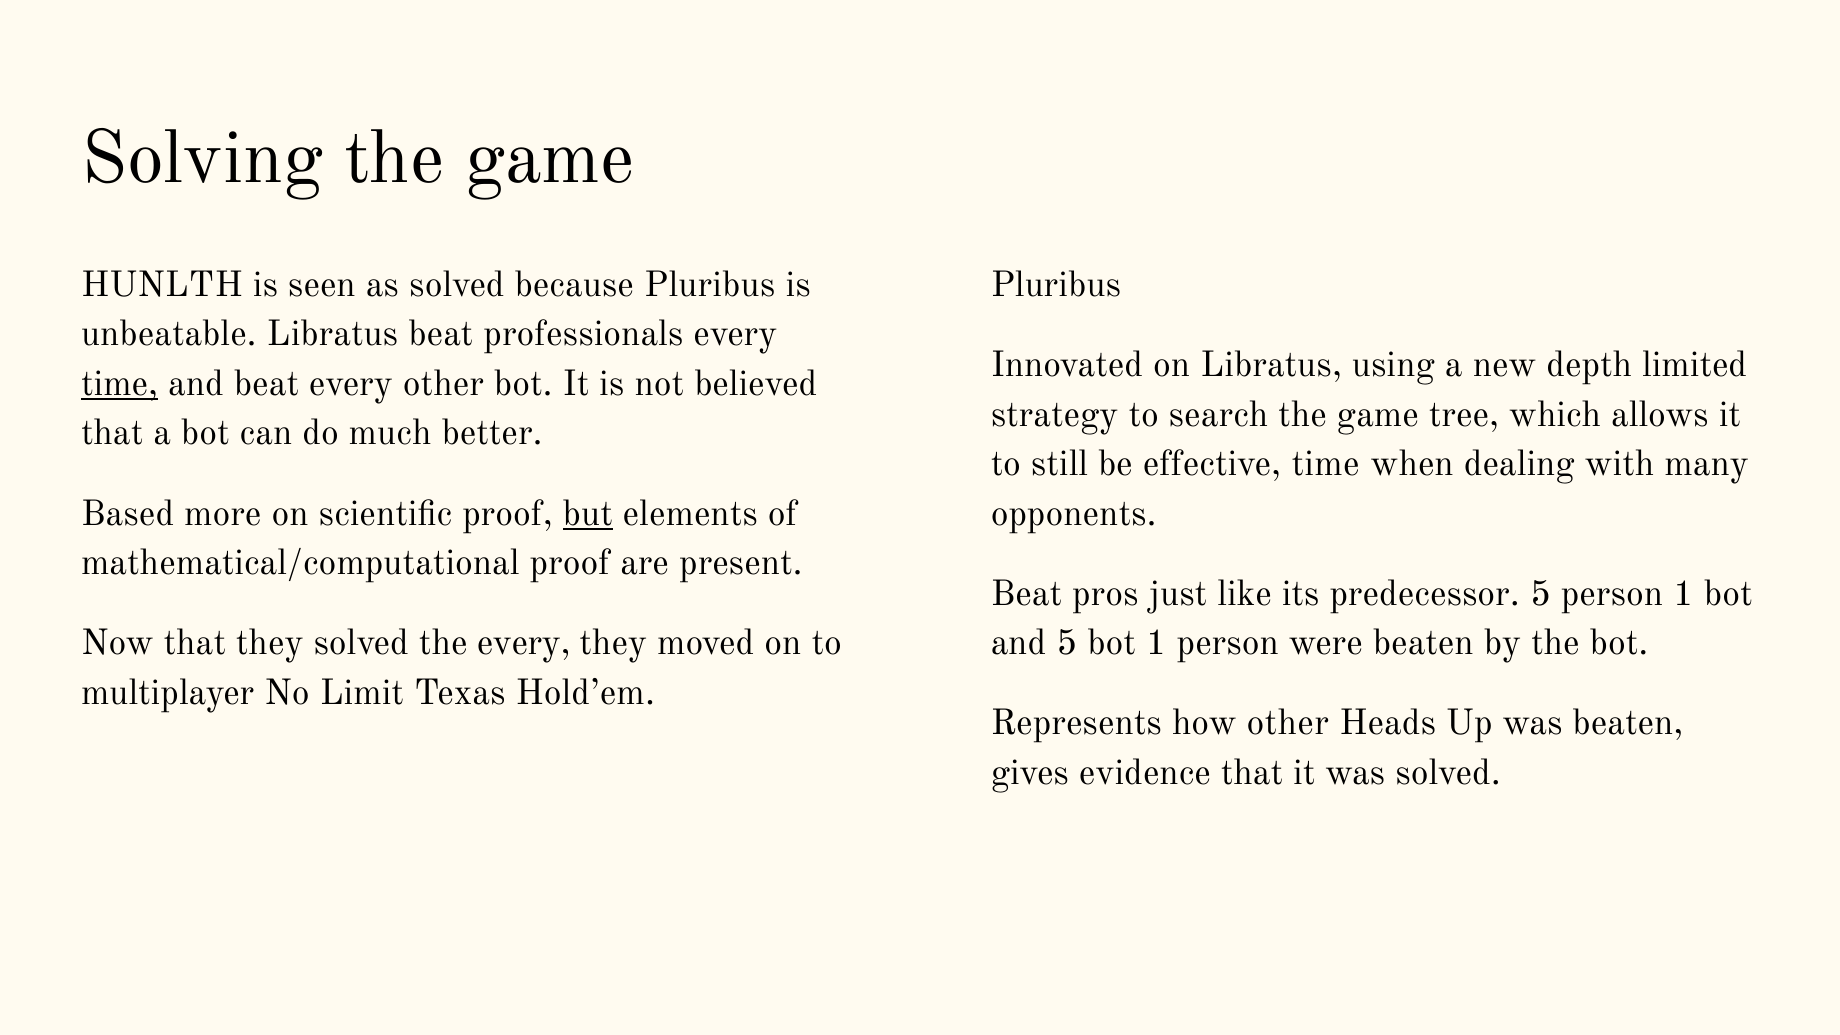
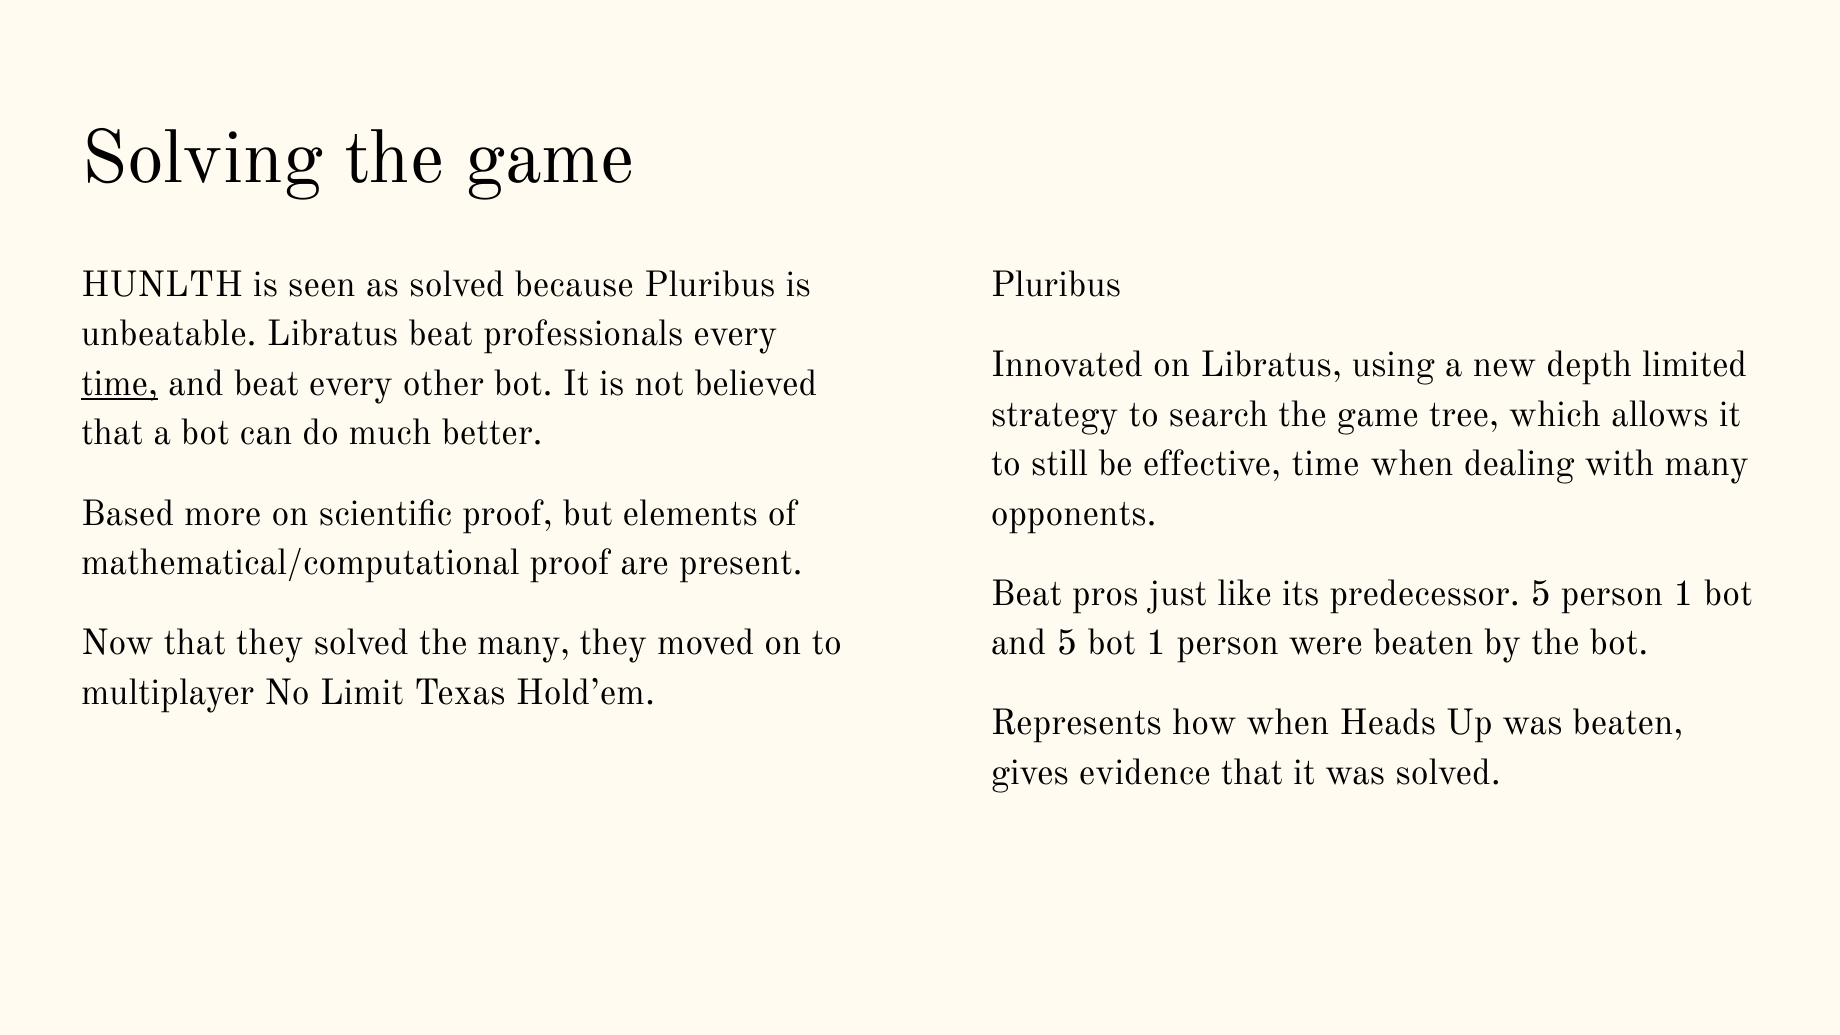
but underline: present -> none
the every: every -> many
how other: other -> when
